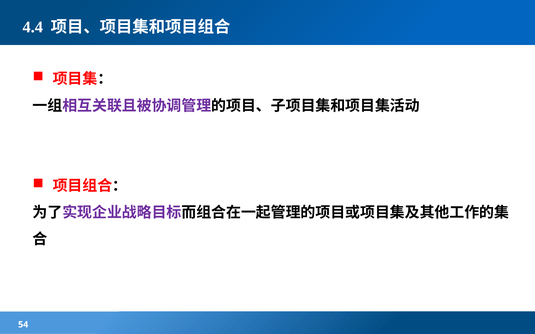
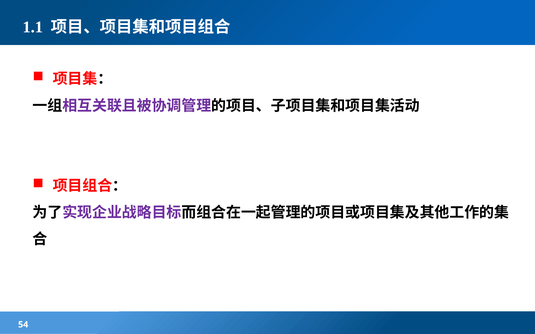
4.4: 4.4 -> 1.1
